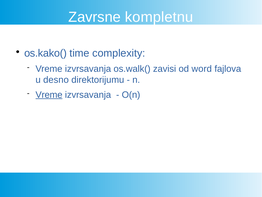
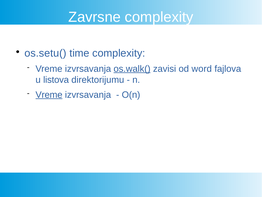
Zavrsne kompletnu: kompletnu -> complexity
os.kako(: os.kako( -> os.setu(
os.walk( underline: none -> present
desno: desno -> listova
